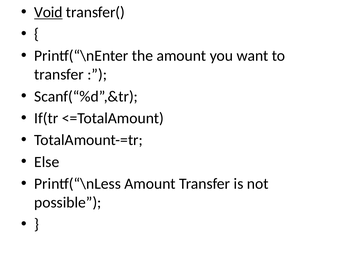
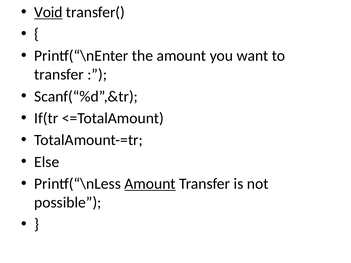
Amount at (150, 184) underline: none -> present
